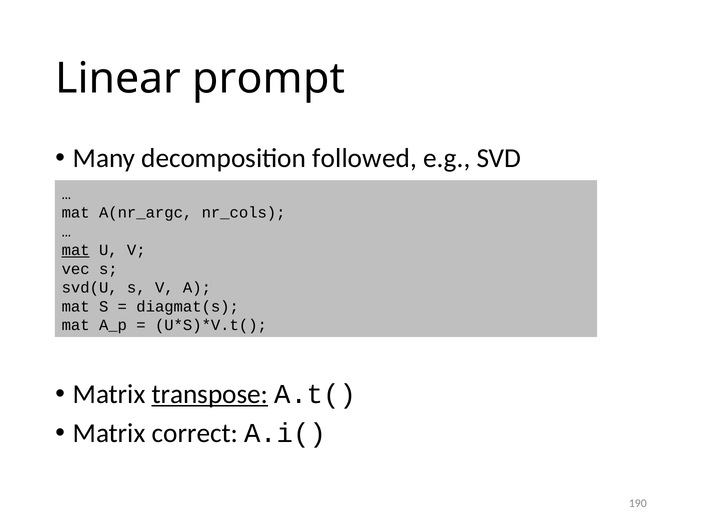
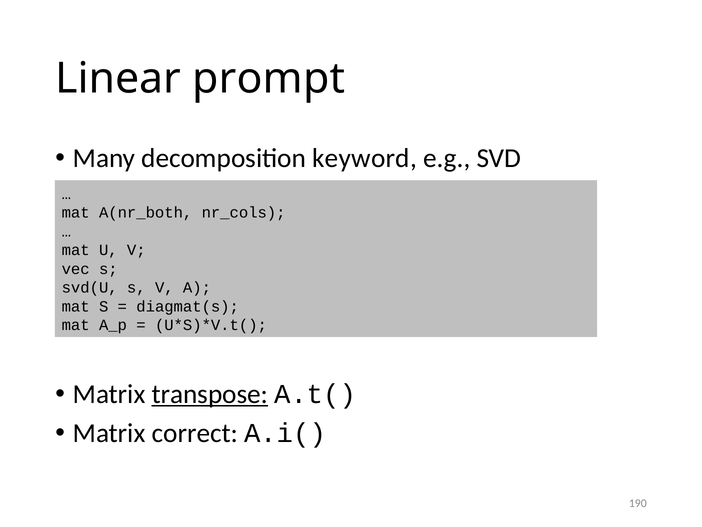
followed: followed -> keyword
A(nr_argc: A(nr_argc -> A(nr_both
mat at (76, 250) underline: present -> none
